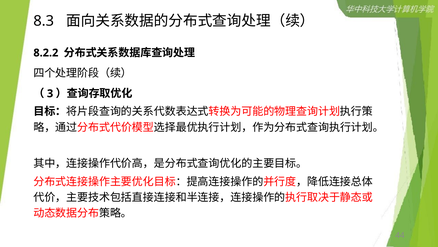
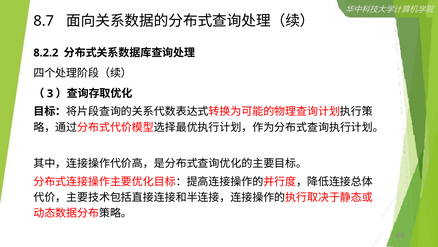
8.3: 8.3 -> 8.7
